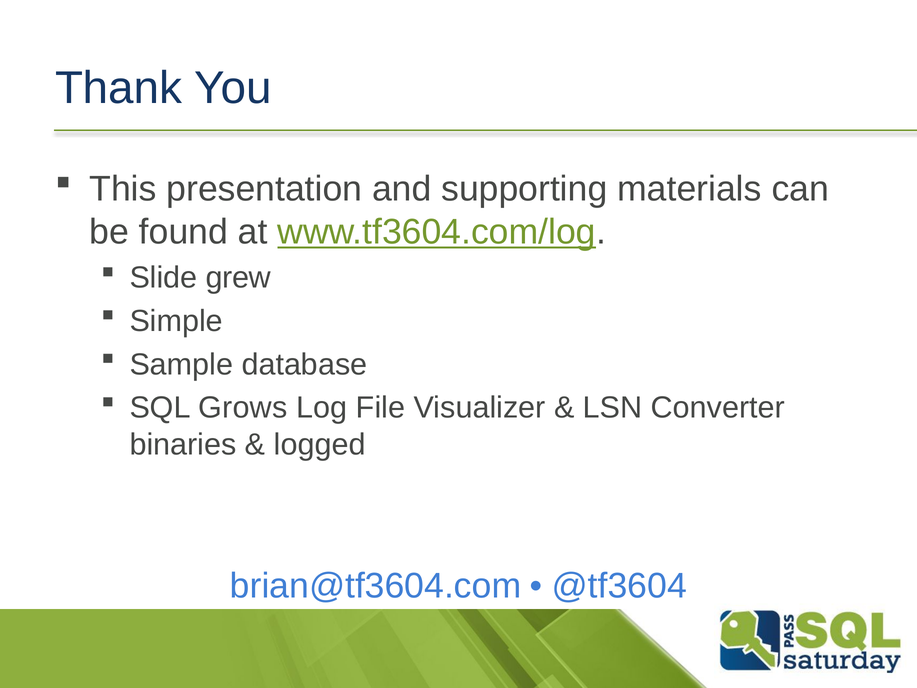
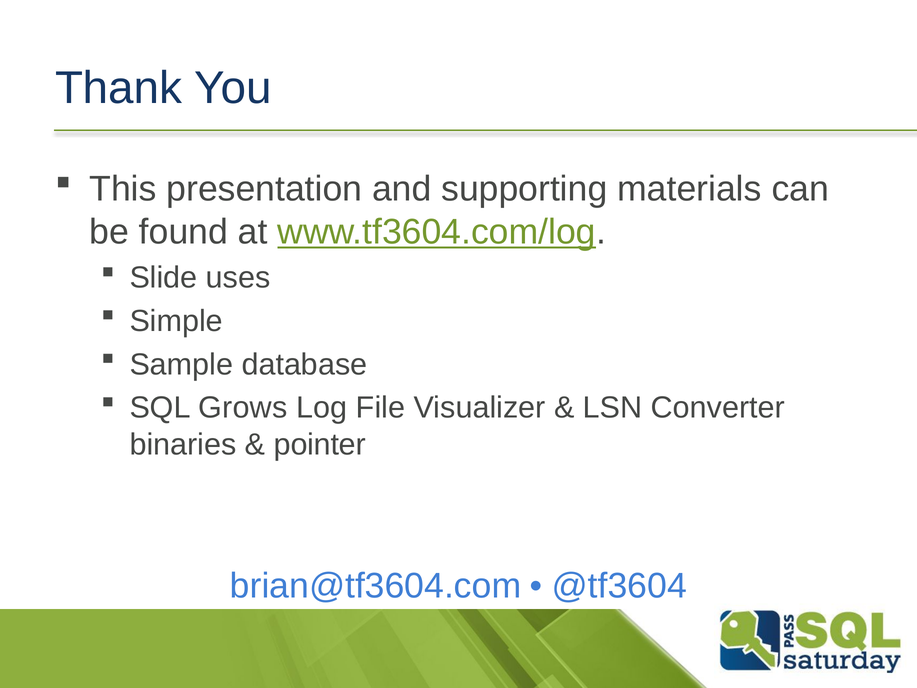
grew: grew -> uses
logged: logged -> pointer
